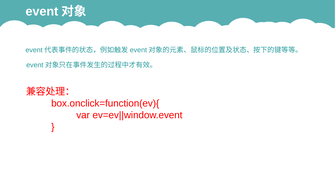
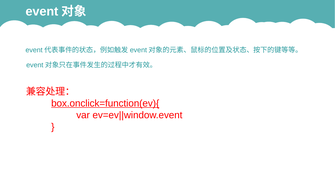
box.onclick=function(ev){ underline: none -> present
